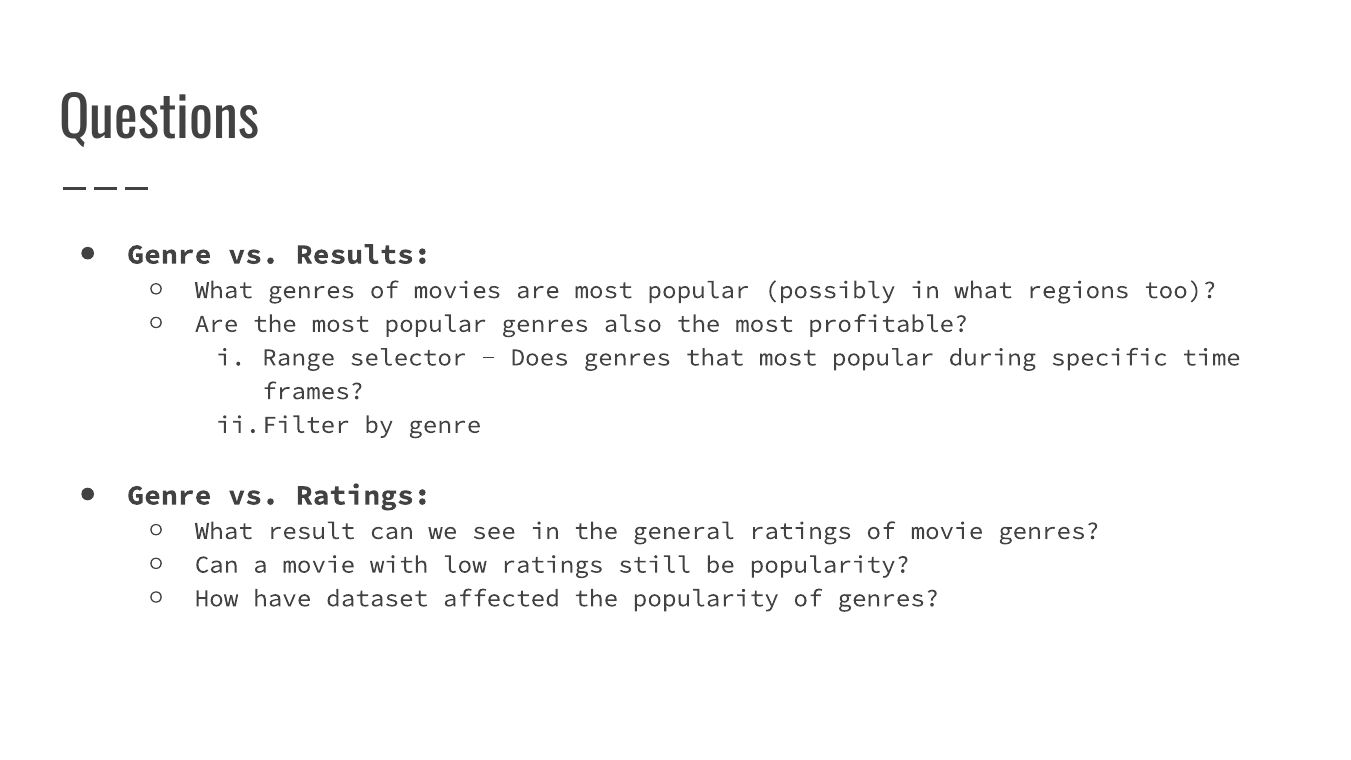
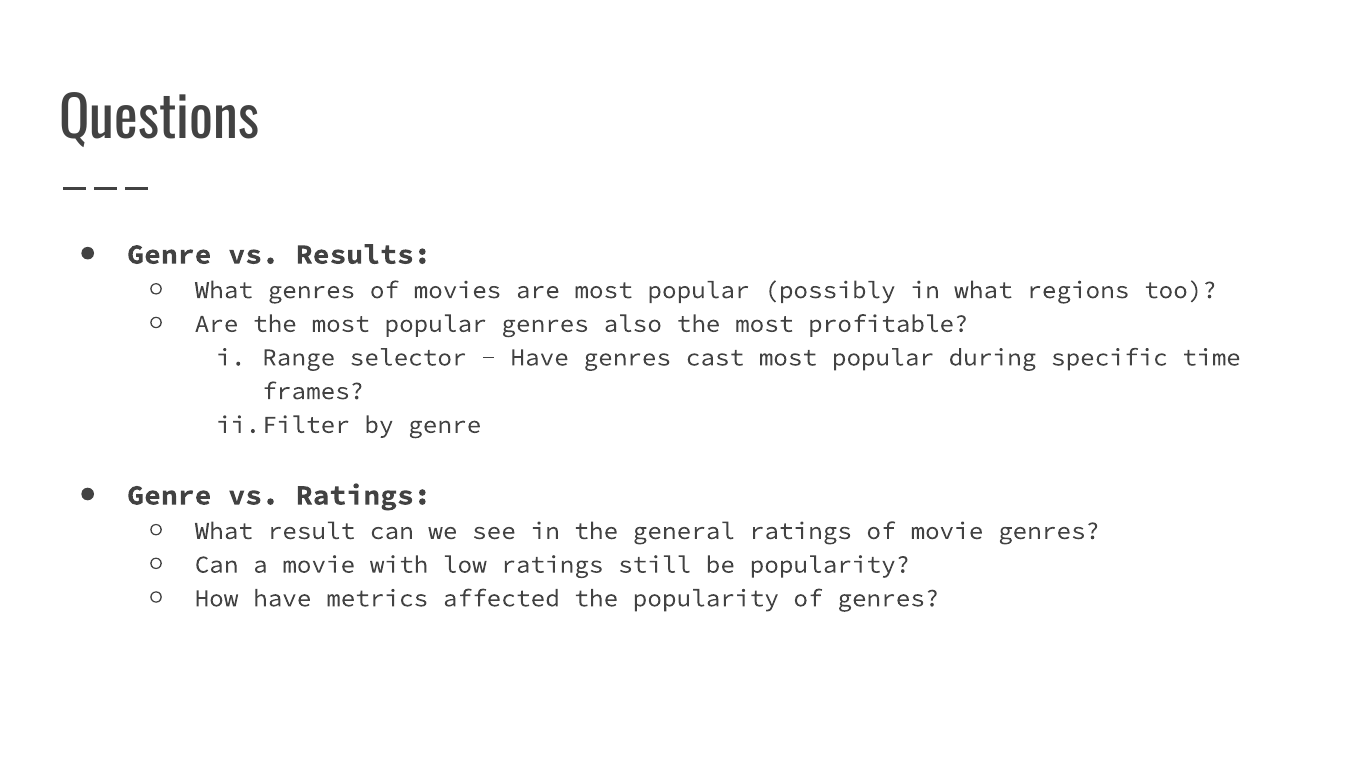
Does at (540, 357): Does -> Have
that: that -> cast
dataset: dataset -> metrics
